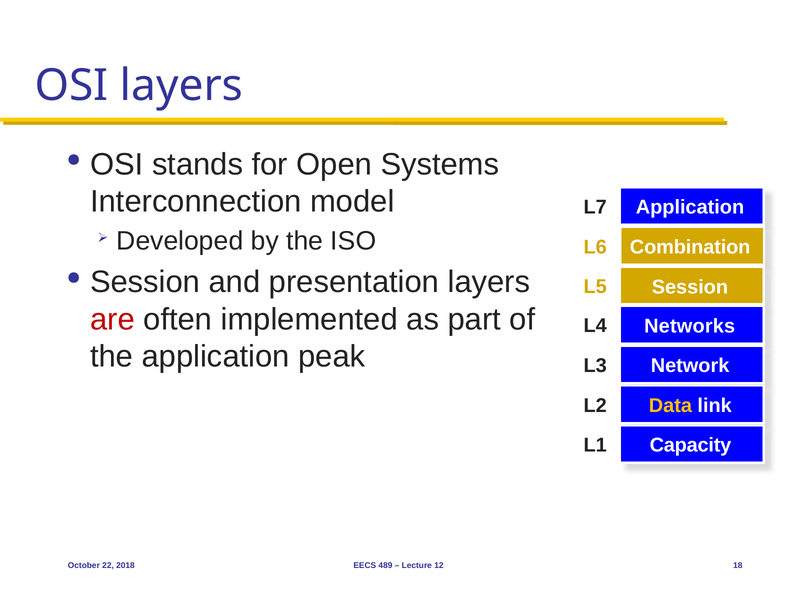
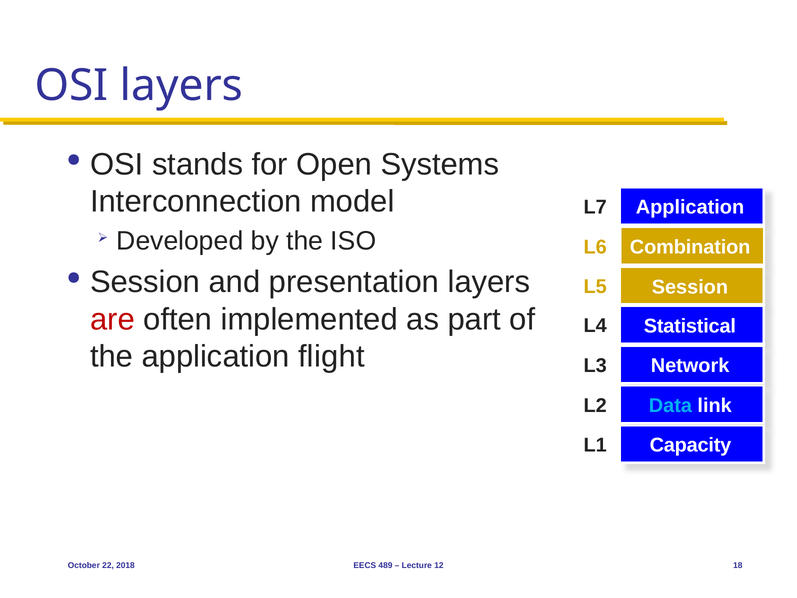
Networks: Networks -> Statistical
peak: peak -> flight
Data colour: yellow -> light blue
